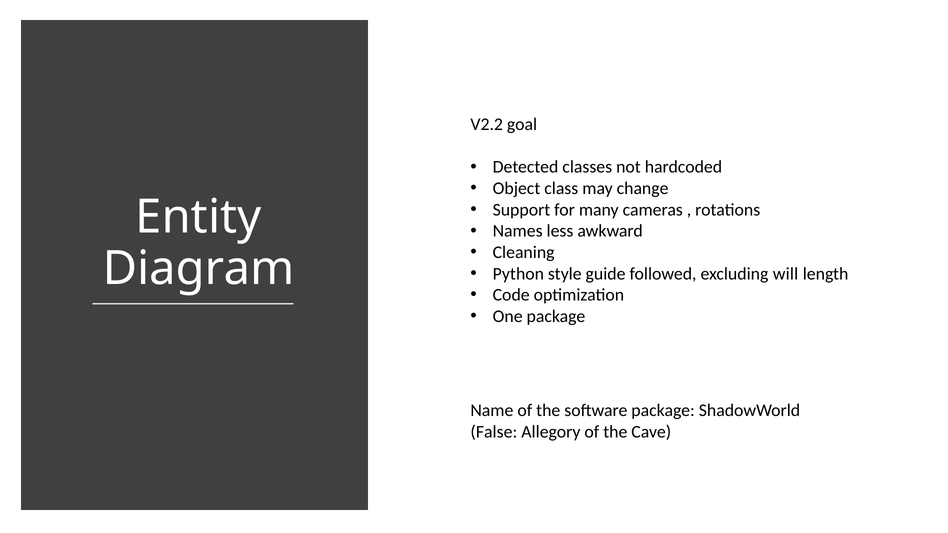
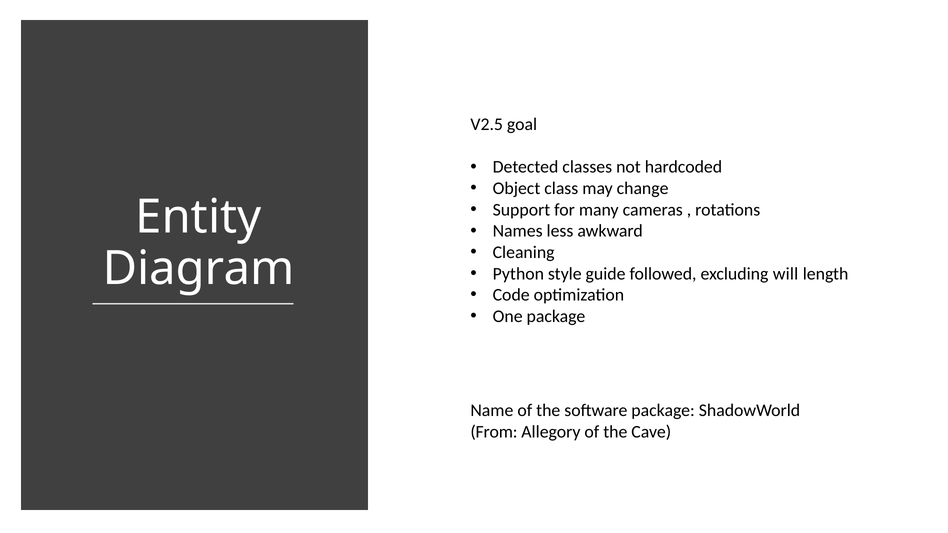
V2.2: V2.2 -> V2.5
False: False -> From
